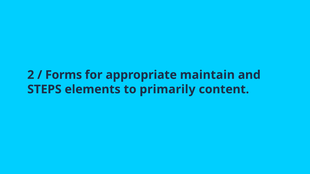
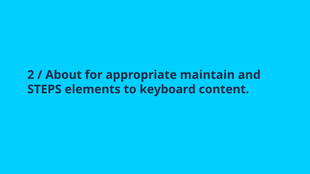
Forms: Forms -> About
primarily: primarily -> keyboard
